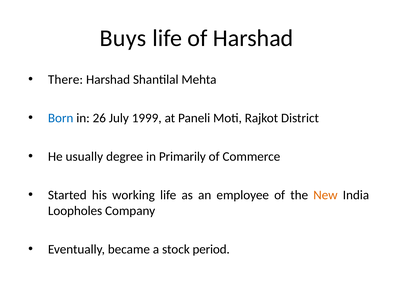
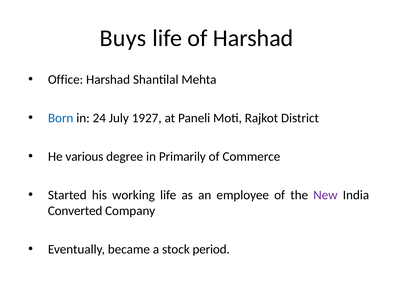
There: There -> Office
26: 26 -> 24
1999: 1999 -> 1927
usually: usually -> various
New colour: orange -> purple
Loopholes: Loopholes -> Converted
